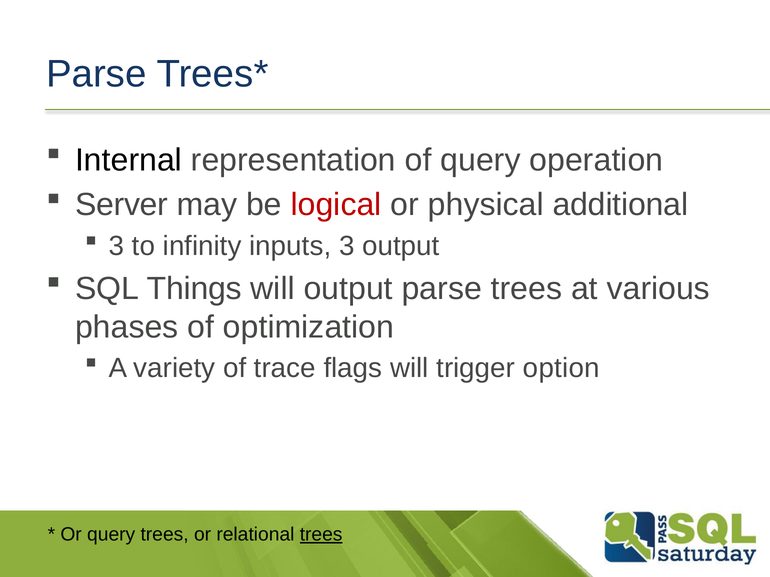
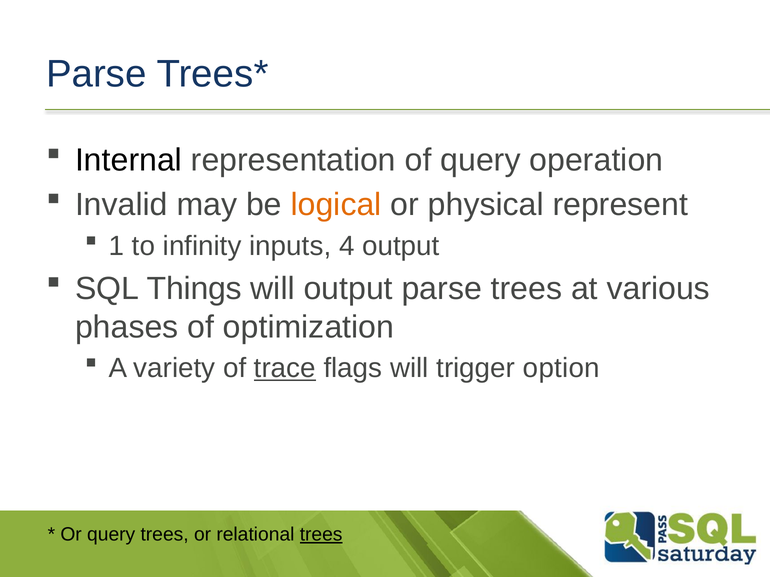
Server: Server -> Invalid
logical colour: red -> orange
additional: additional -> represent
3 at (116, 246): 3 -> 1
inputs 3: 3 -> 4
trace underline: none -> present
